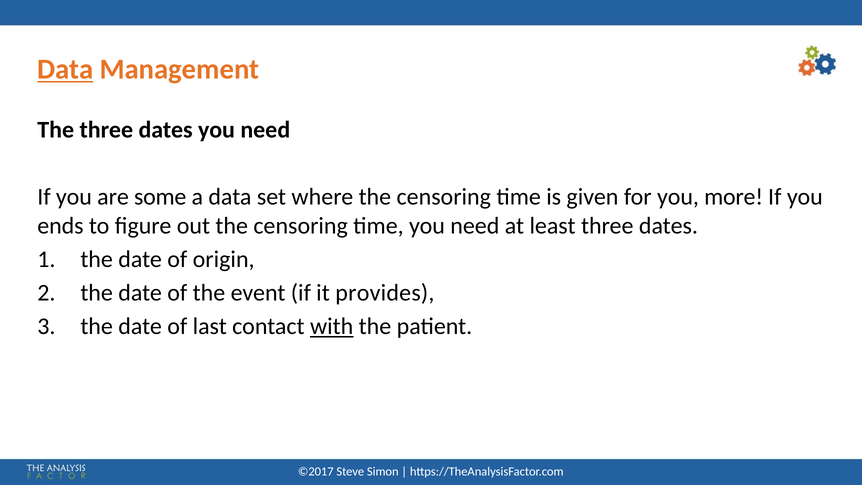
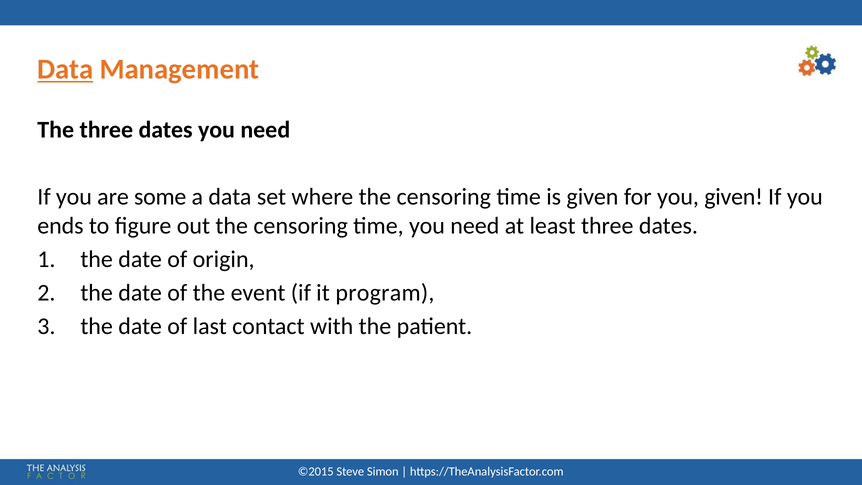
you more: more -> given
provides: provides -> program
with underline: present -> none
©2017: ©2017 -> ©2015
